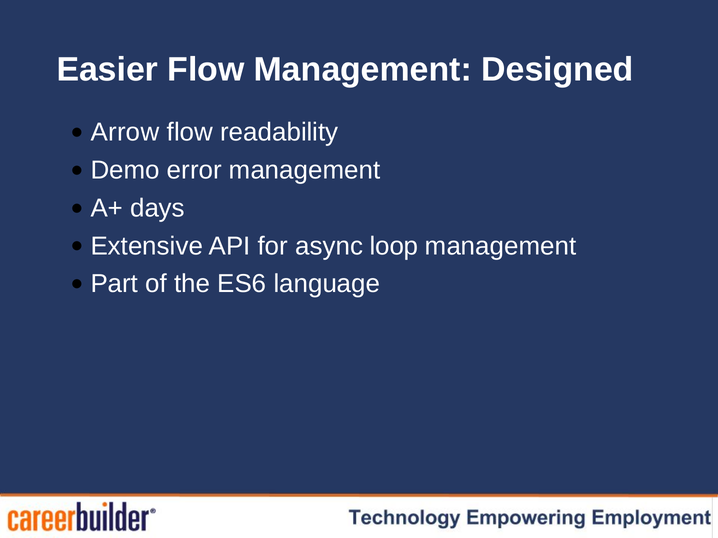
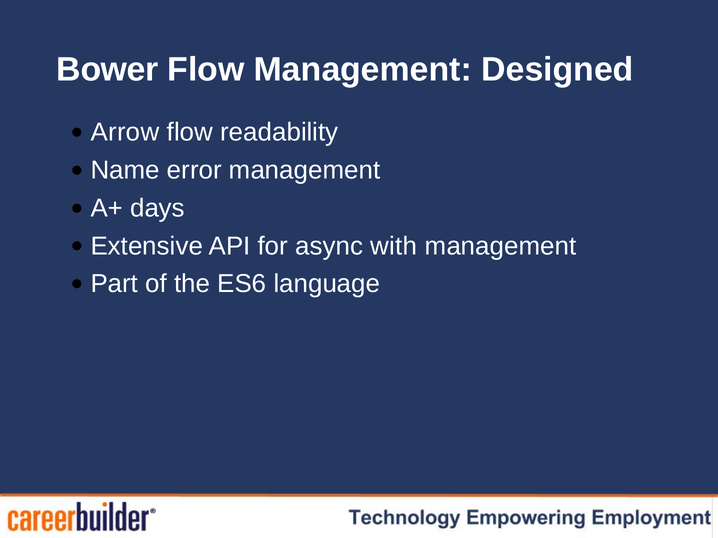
Easier: Easier -> Bower
Demo: Demo -> Name
loop: loop -> with
